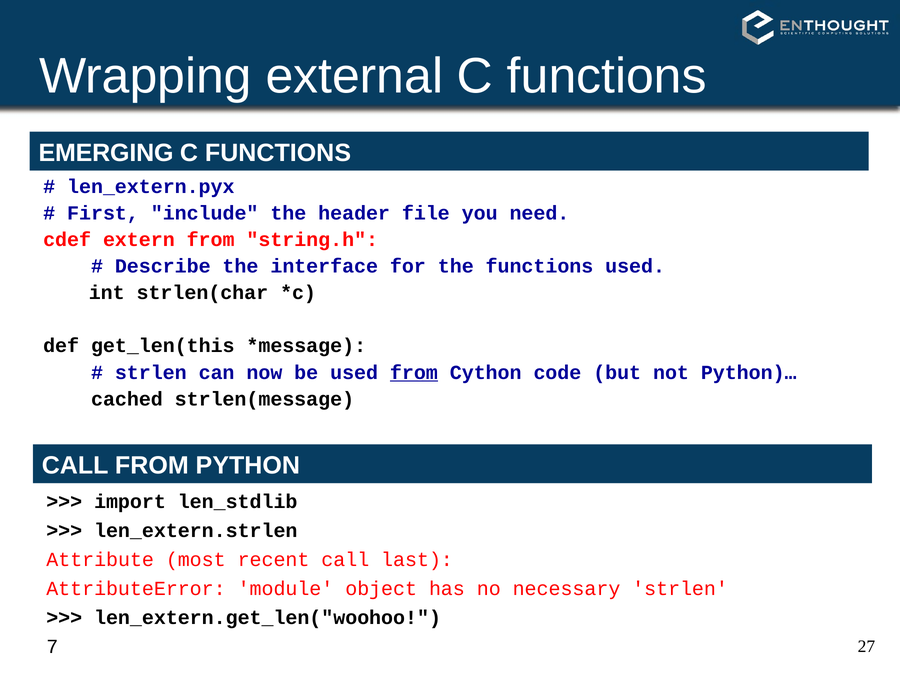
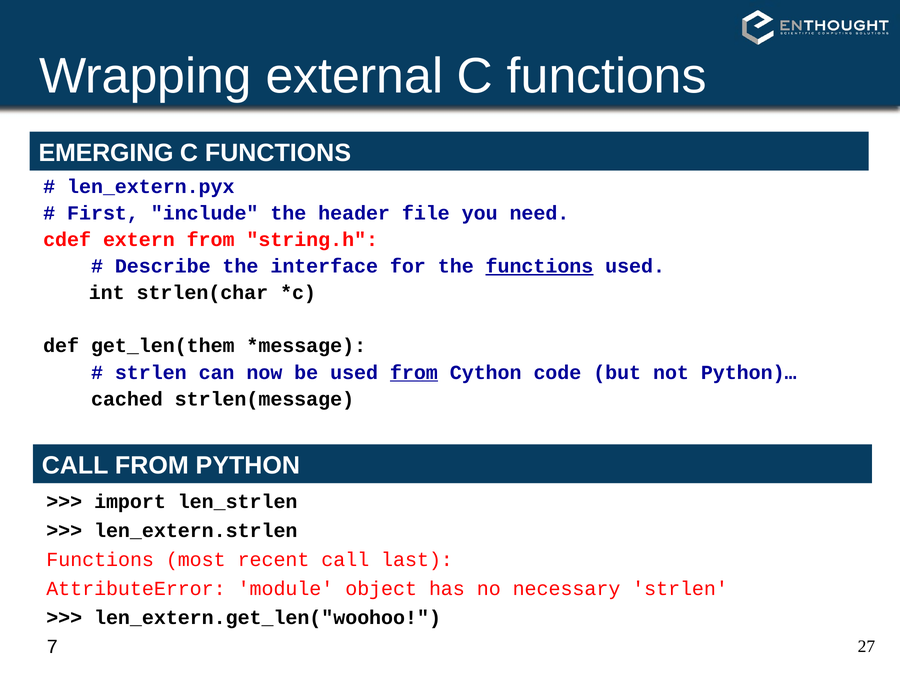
functions at (539, 266) underline: none -> present
get_len(this: get_len(this -> get_len(them
len_stdlib: len_stdlib -> len_strlen
Attribute at (100, 560): Attribute -> Functions
